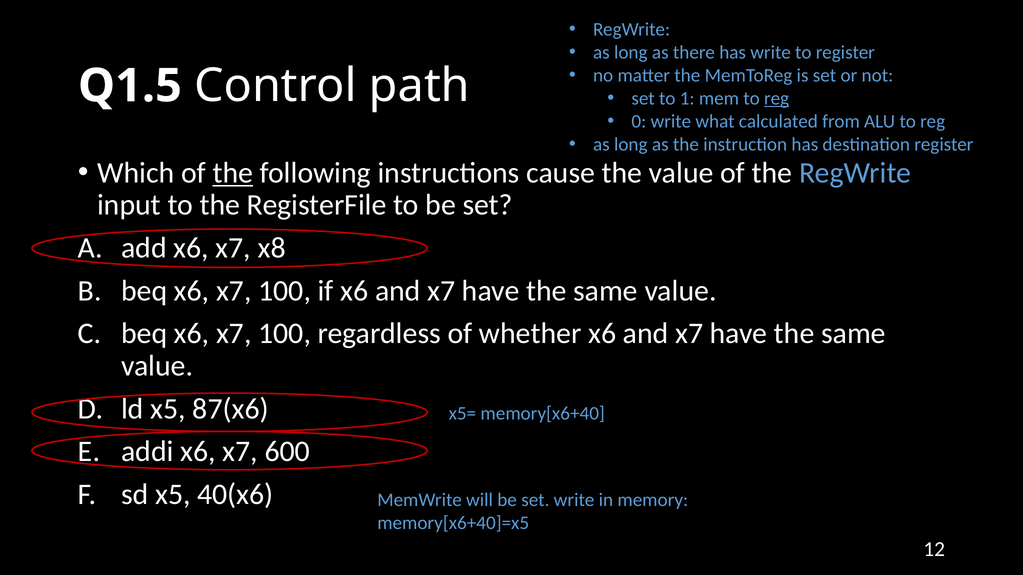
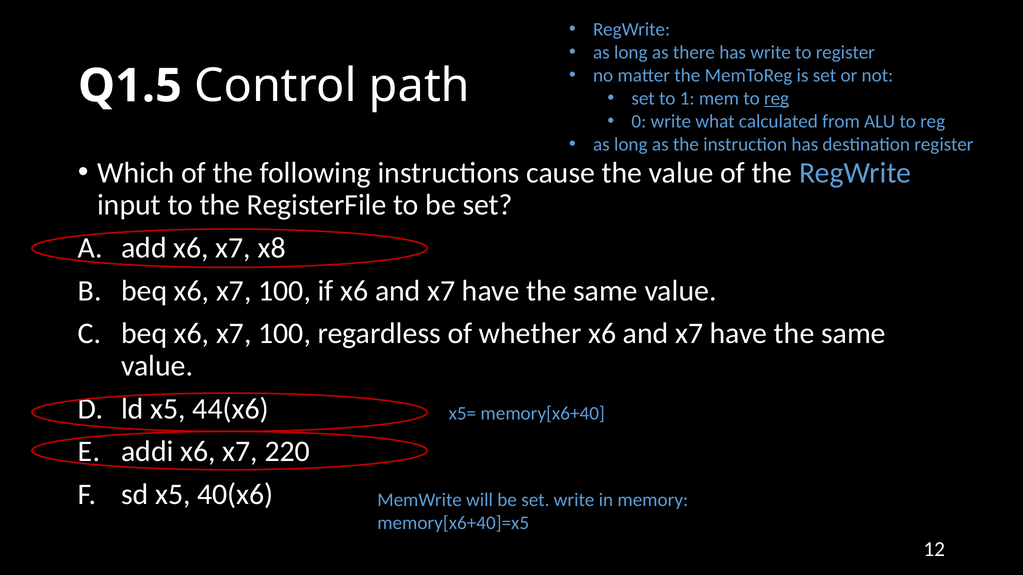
the at (233, 173) underline: present -> none
87(x6: 87(x6 -> 44(x6
600: 600 -> 220
